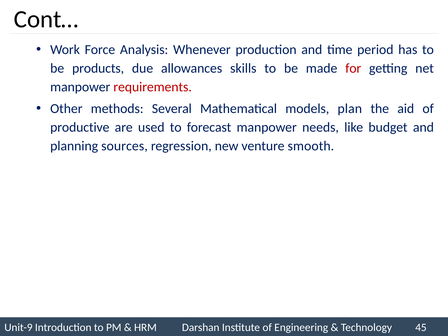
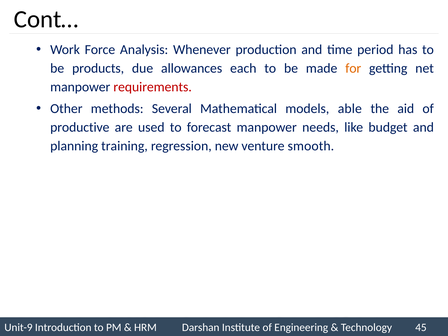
skills: skills -> each
for colour: red -> orange
plan: plan -> able
sources: sources -> training
